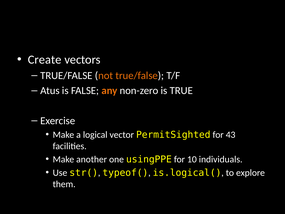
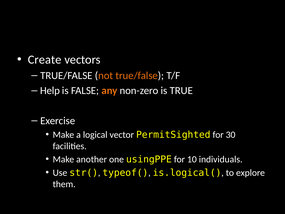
Atus: Atus -> Help
43: 43 -> 30
